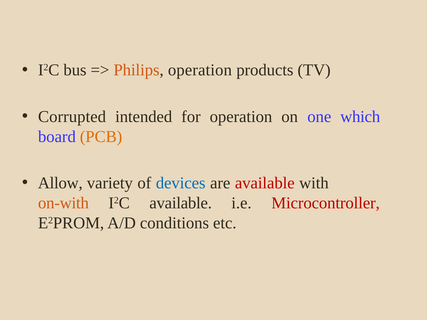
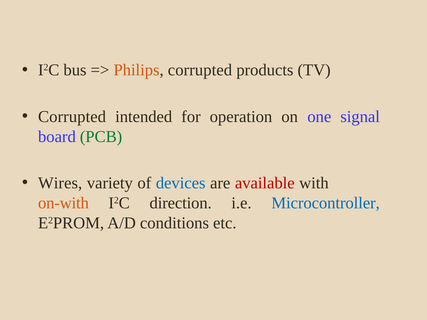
Philips operation: operation -> corrupted
which: which -> signal
PCB colour: orange -> green
Allow: Allow -> Wires
I2C available: available -> direction
Microcontroller colour: red -> blue
